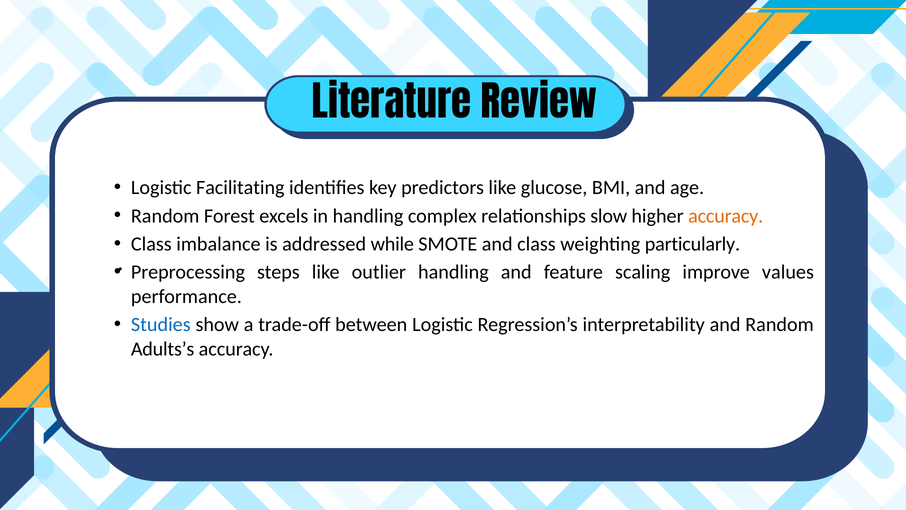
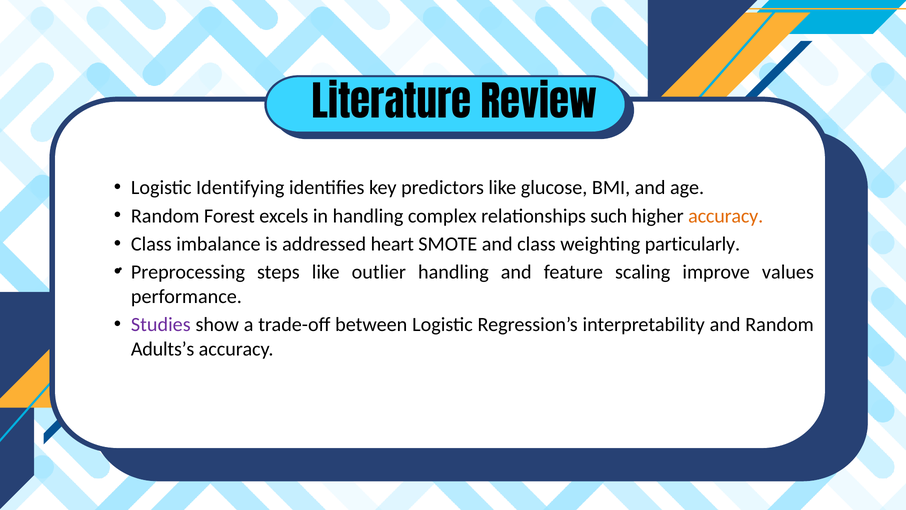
Facilitating: Facilitating -> Identifying
slow: slow -> such
while: while -> heart
Studies colour: blue -> purple
